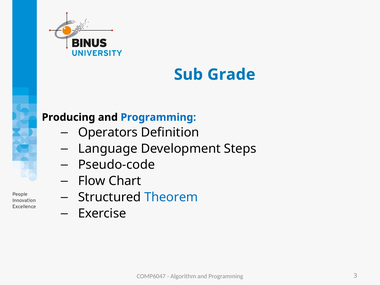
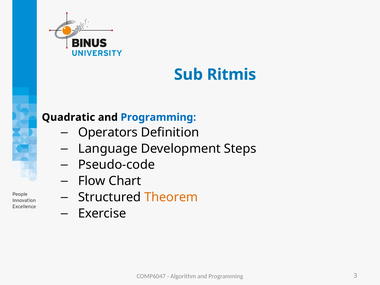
Grade: Grade -> Ritmis
Producing: Producing -> Quadratic
Theorem colour: blue -> orange
